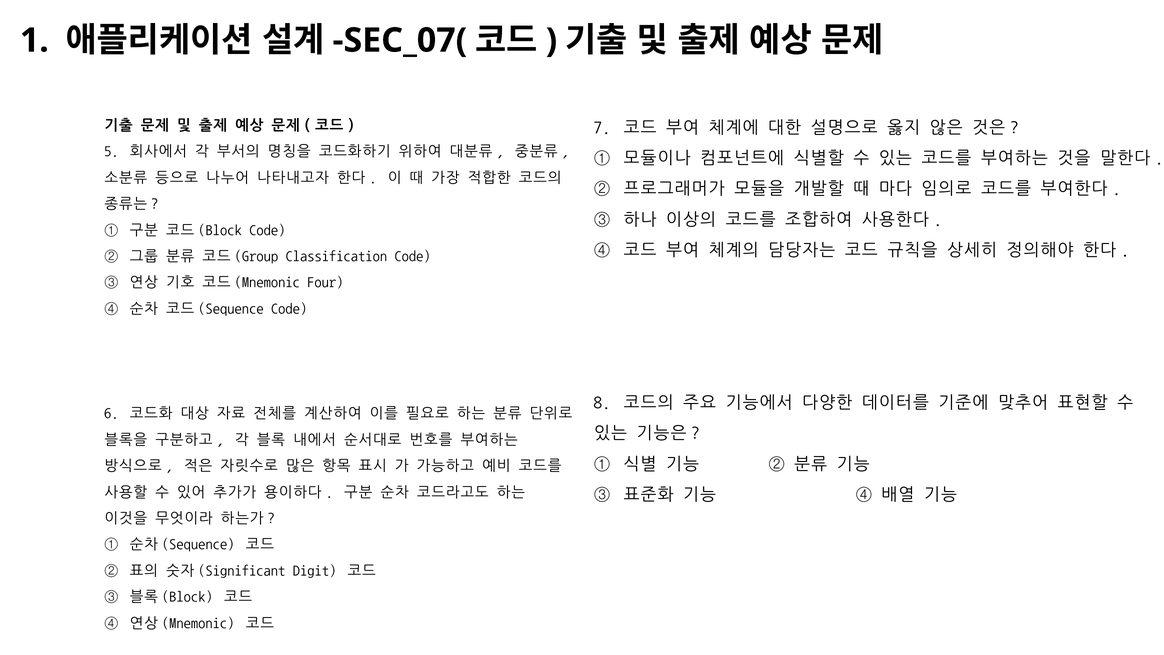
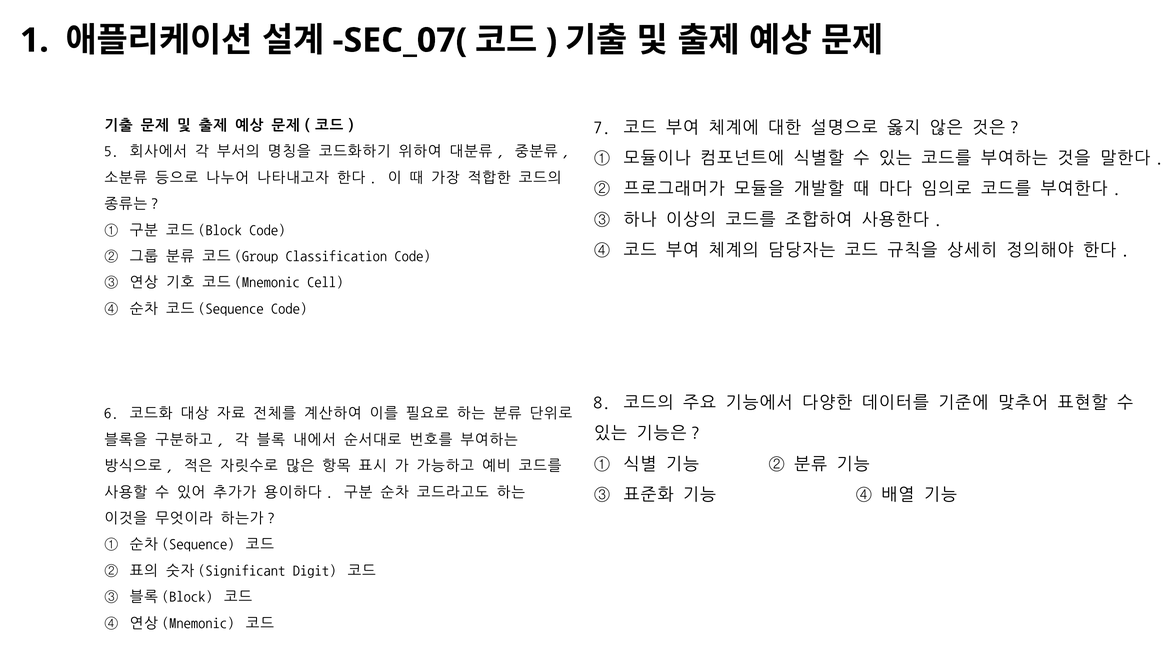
Four: Four -> Cell
